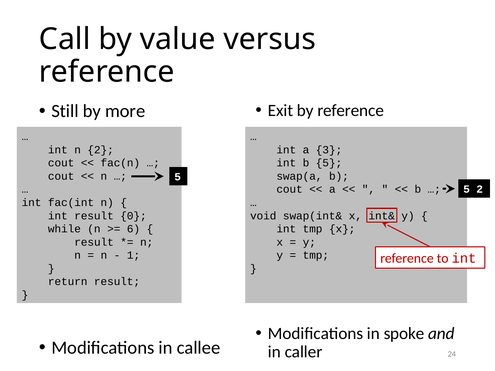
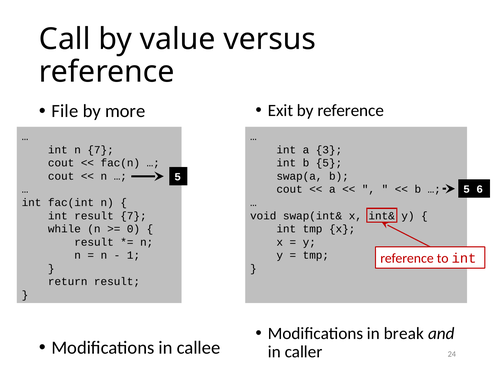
Still: Still -> File
n 2: 2 -> 7
5 2: 2 -> 6
result 0: 0 -> 7
6: 6 -> 0
spoke: spoke -> break
